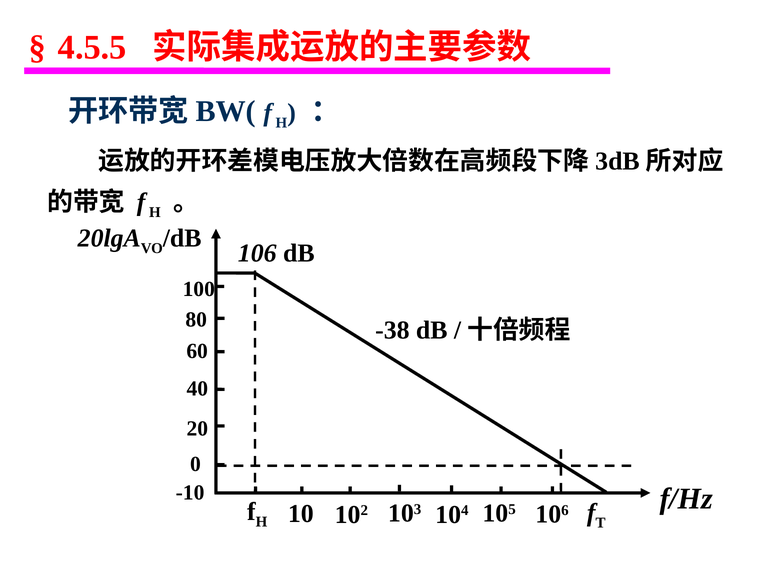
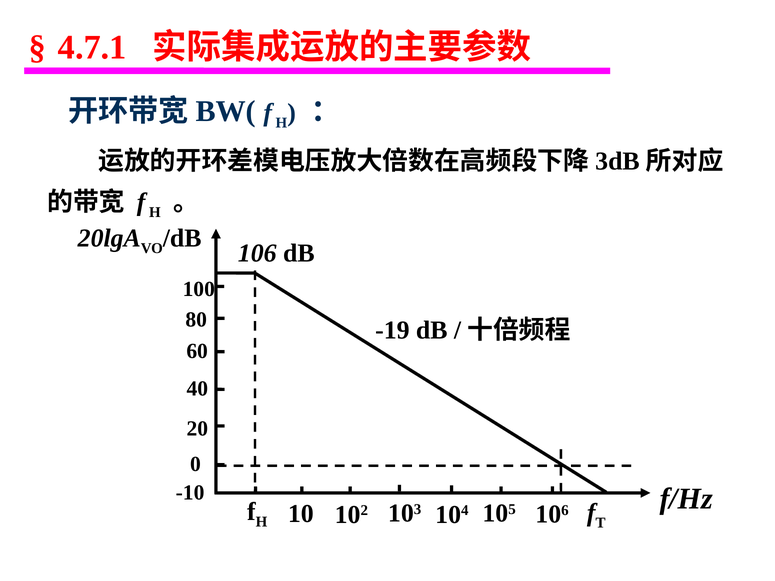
4.5.5: 4.5.5 -> 4.7.1
-38: -38 -> -19
